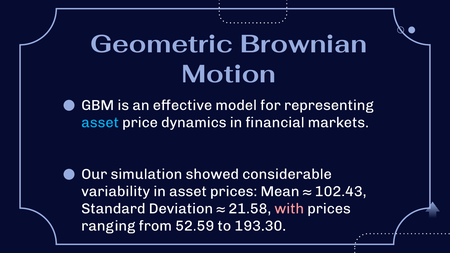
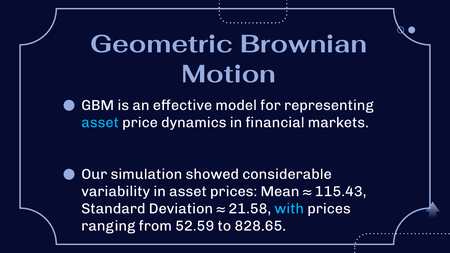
102.43: 102.43 -> 115.43
with colour: pink -> light blue
193.30: 193.30 -> 828.65
